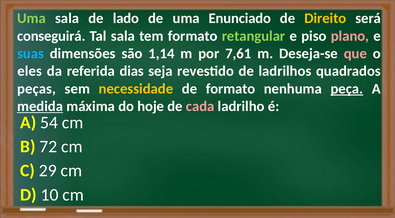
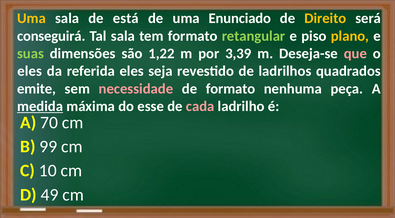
Uma at (31, 18) colour: light green -> yellow
lado: lado -> está
plano colour: pink -> yellow
suas colour: light blue -> light green
1,14: 1,14 -> 1,22
7,61: 7,61 -> 3,39
referida dias: dias -> eles
peças: peças -> emite
necessidade colour: yellow -> pink
peça underline: present -> none
hoje: hoje -> esse
54: 54 -> 70
72: 72 -> 99
29: 29 -> 10
10: 10 -> 49
